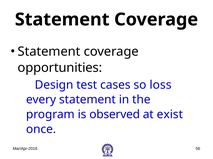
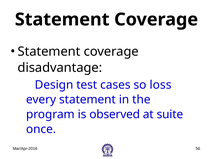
opportunities: opportunities -> disadvantage
exist: exist -> suite
